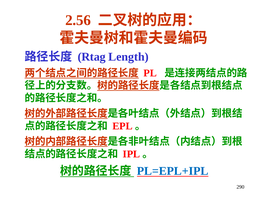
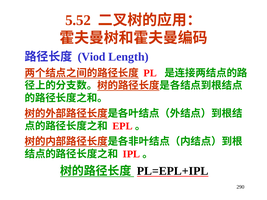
2.56: 2.56 -> 5.52
Rtag: Rtag -> Viod
PL=EPL+IPL colour: blue -> black
